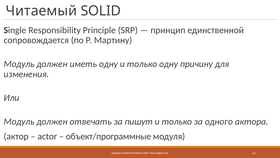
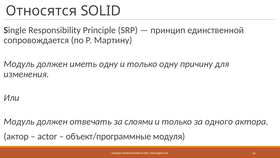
Читаемый: Читаемый -> Относятся
пишут: пишут -> слоями
